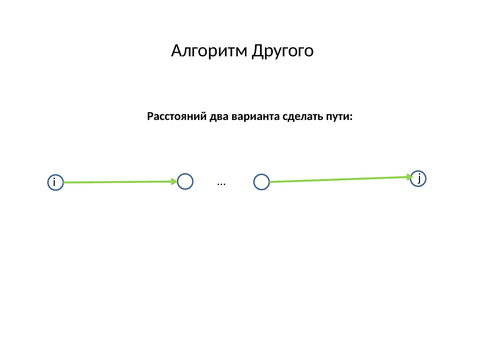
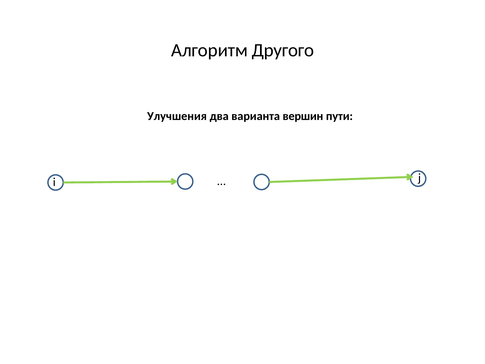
Расстояний: Расстояний -> Улучшения
сделать: сделать -> вершин
